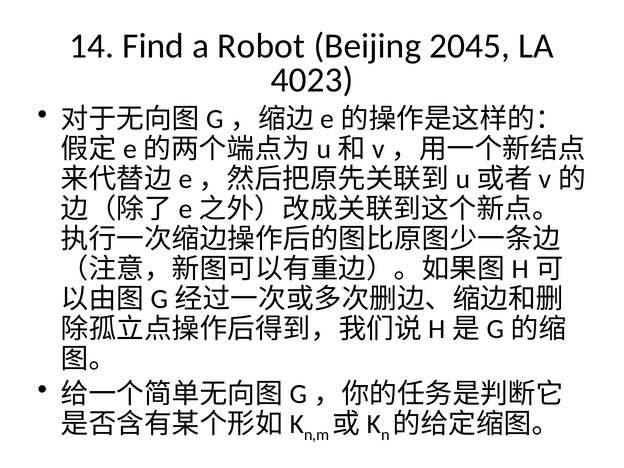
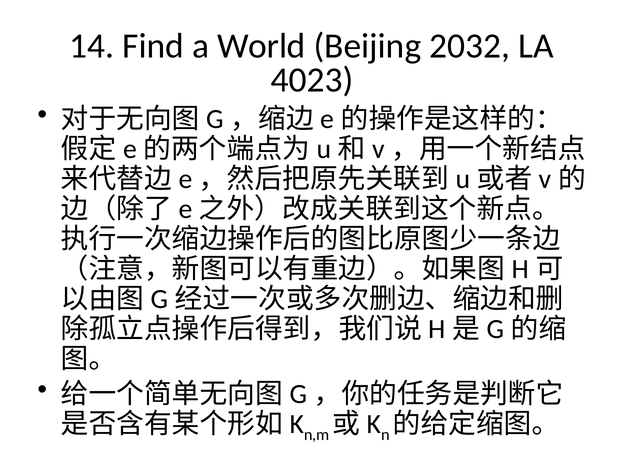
Robot: Robot -> World
2045: 2045 -> 2032
